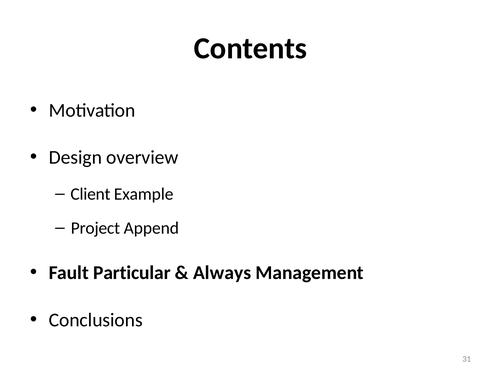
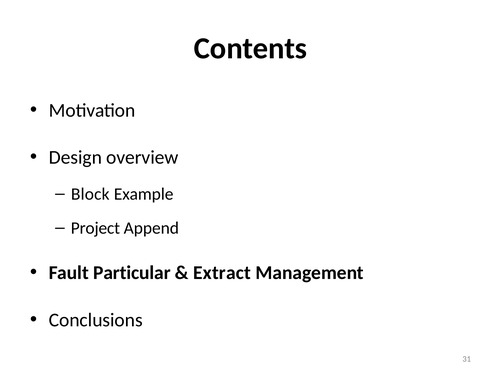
Client: Client -> Block
Always: Always -> Extract
